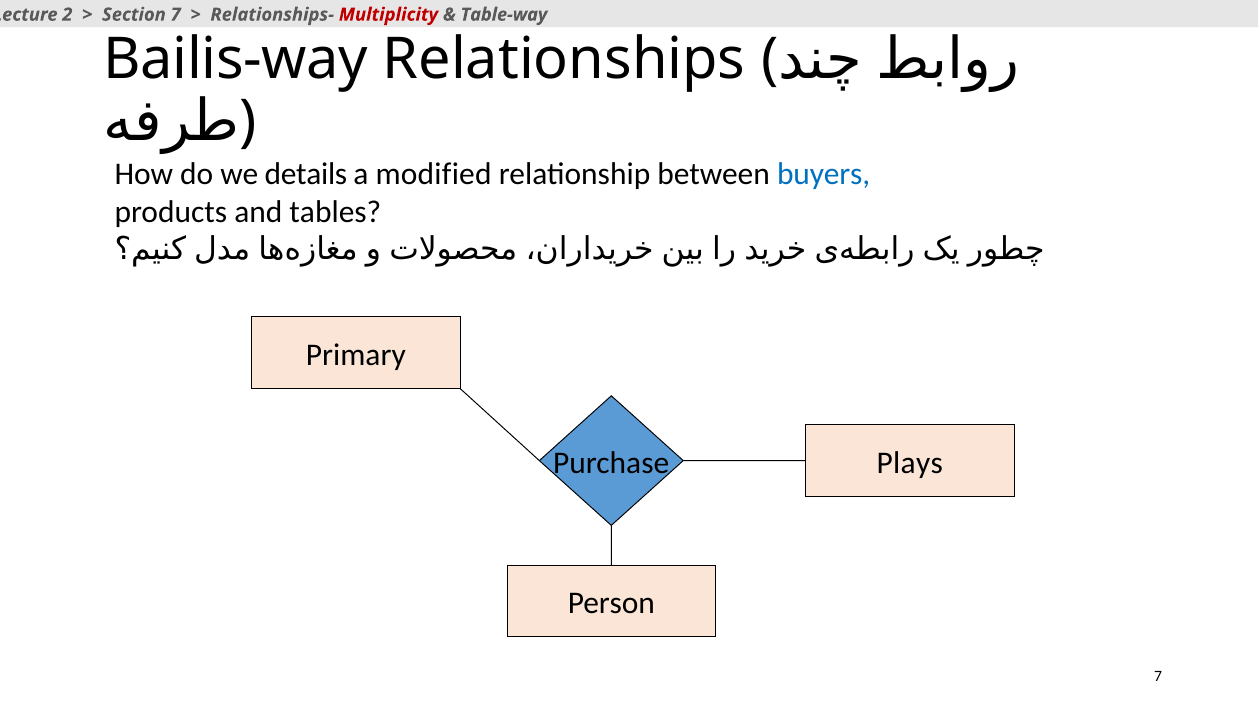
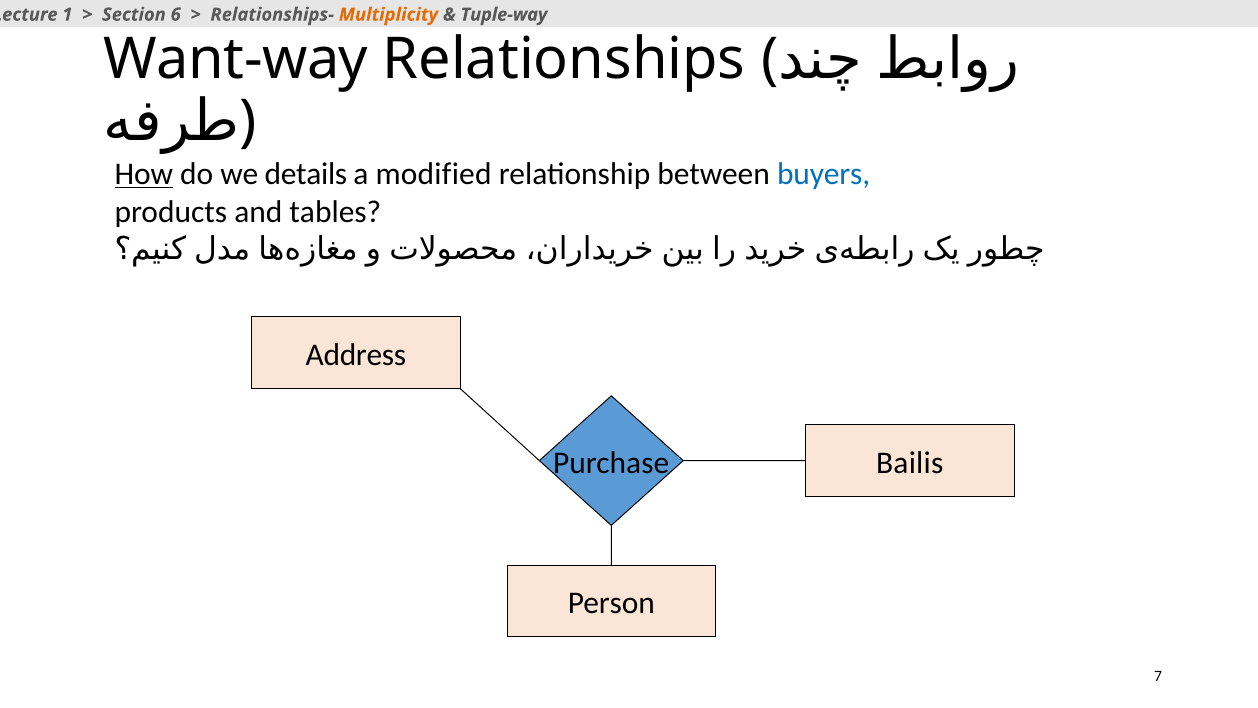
2: 2 -> 1
Section 7: 7 -> 6
Multiplicity colour: red -> orange
Table-way: Table-way -> Tuple-way
Bailis-way: Bailis-way -> Want-way
How underline: none -> present
Primary: Primary -> Address
Plays: Plays -> Bailis
